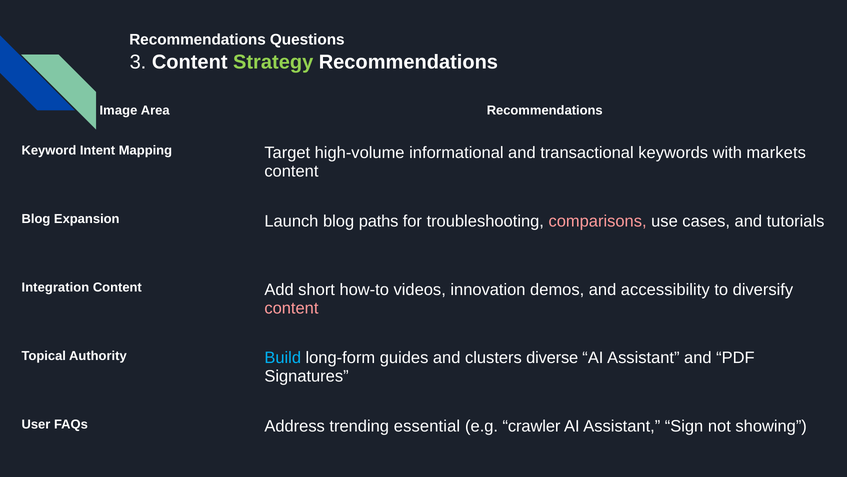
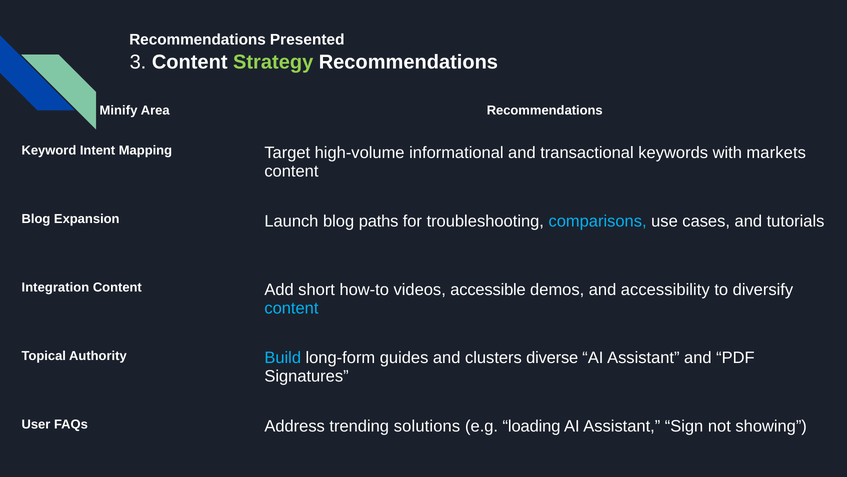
Questions: Questions -> Presented
Image: Image -> Minify
comparisons colour: pink -> light blue
innovation: innovation -> accessible
content at (291, 308) colour: pink -> light blue
essential: essential -> solutions
crawler: crawler -> loading
